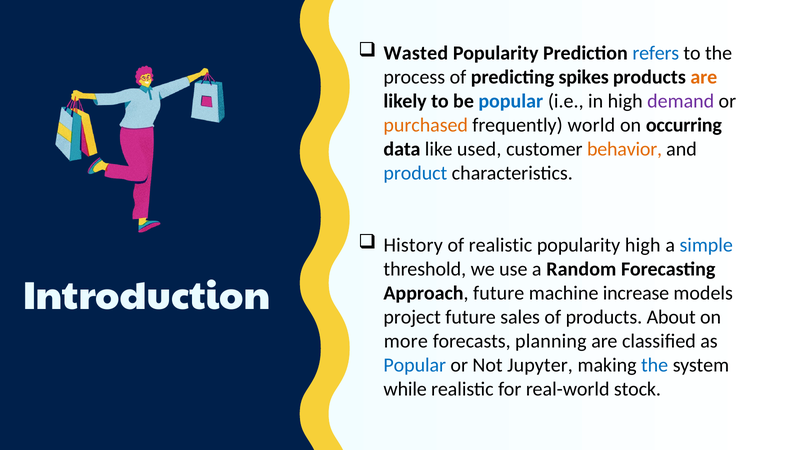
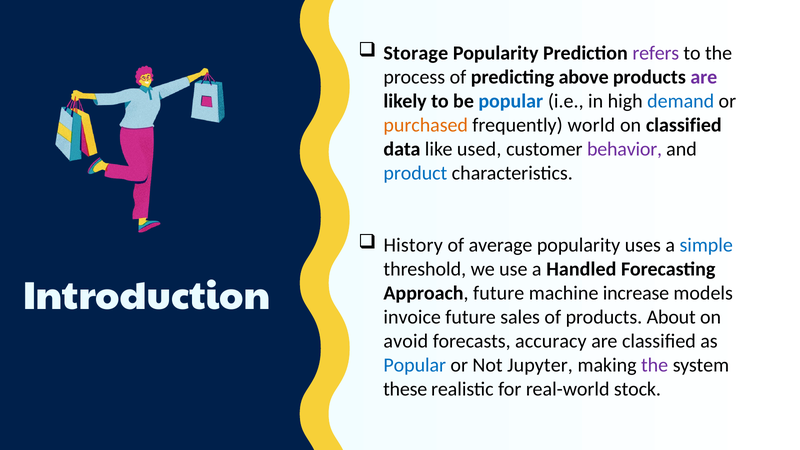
Wasted: Wasted -> Storage
refers colour: blue -> purple
spikes: spikes -> above
are at (704, 77) colour: orange -> purple
demand colour: purple -> blue
on occurring: occurring -> classified
behavior colour: orange -> purple
of realistic: realistic -> average
popularity high: high -> uses
Random: Random -> Handled
project: project -> invoice
more: more -> avoid
planning: planning -> accuracy
the at (655, 365) colour: blue -> purple
while: while -> these
